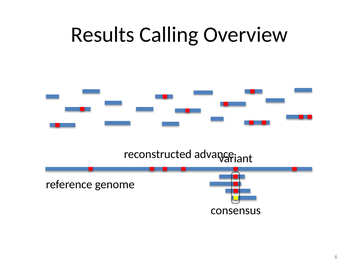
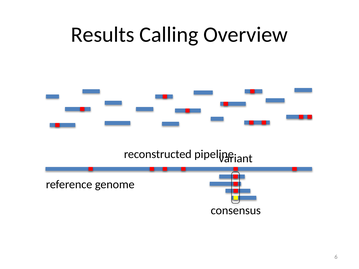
advance: advance -> pipeline
